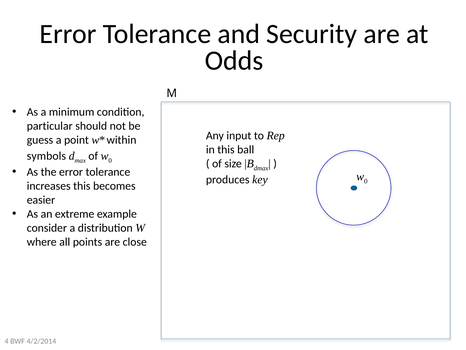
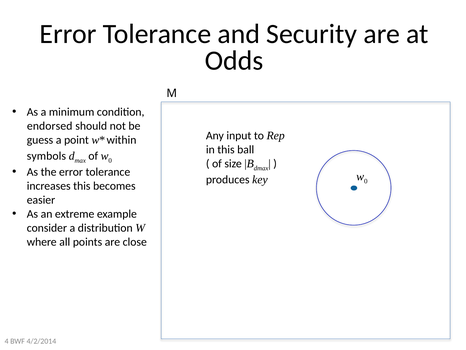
particular: particular -> endorsed
